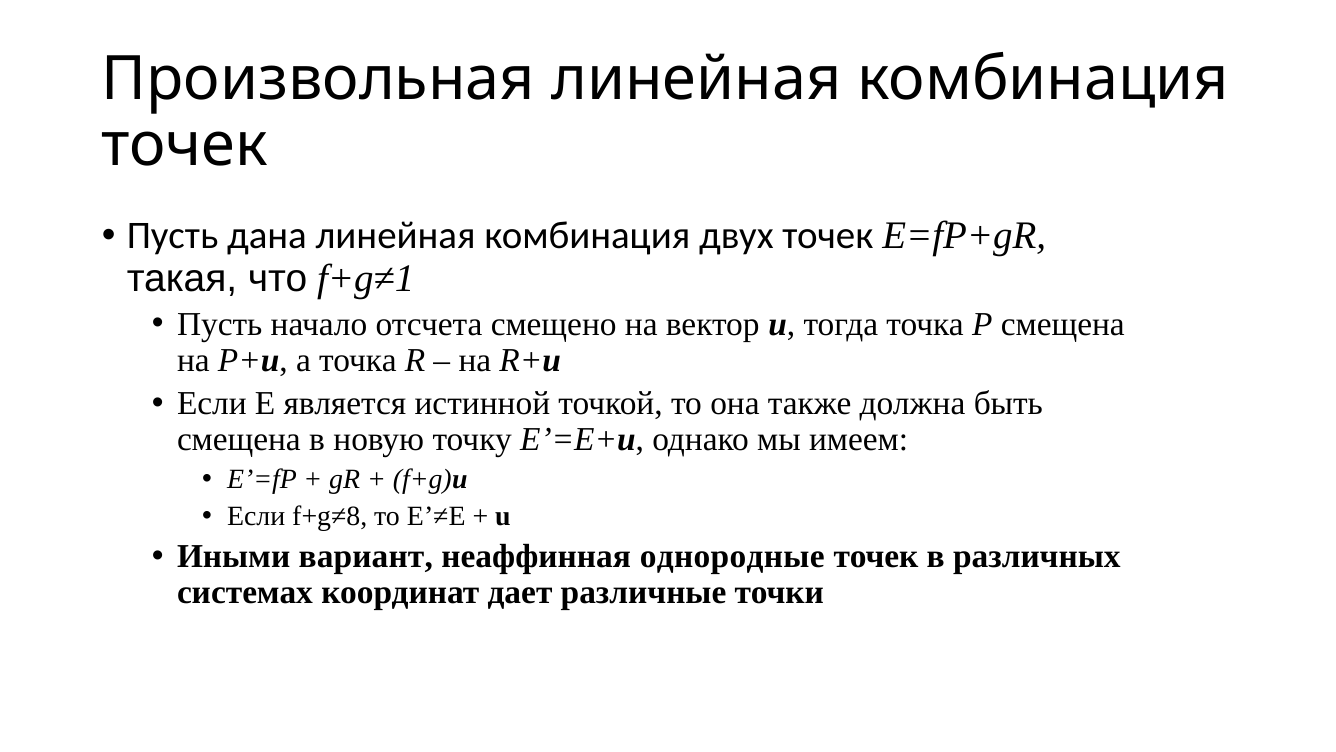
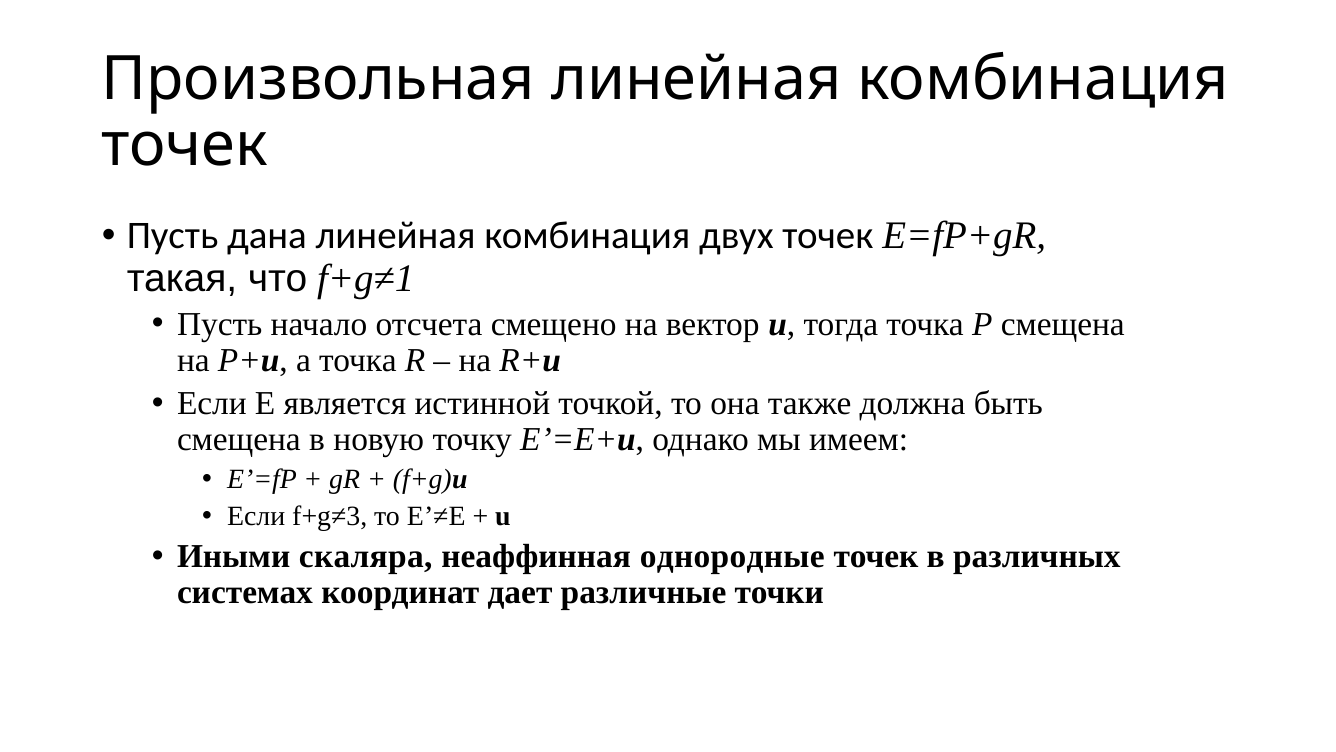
f+g≠8: f+g≠8 -> f+g≠3
вариант: вариант -> скаляра
